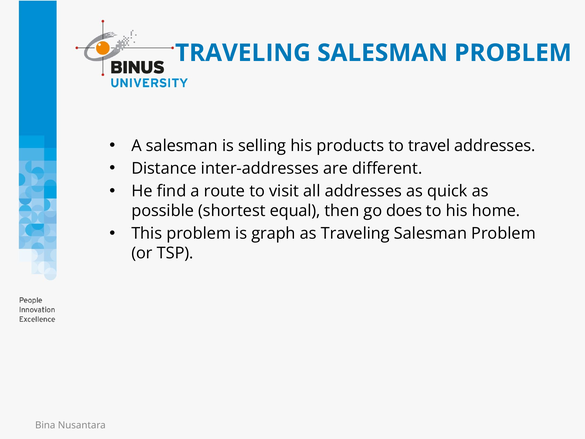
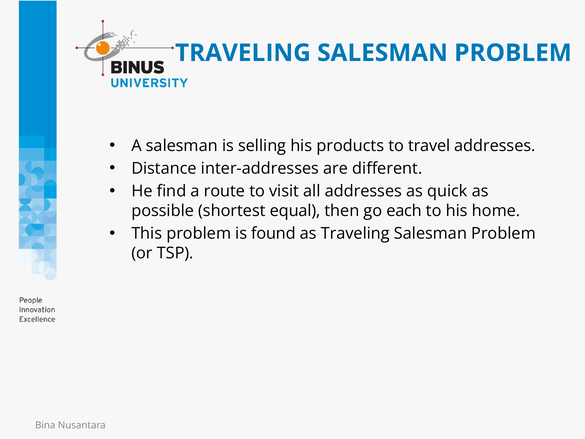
does: does -> each
graph: graph -> found
